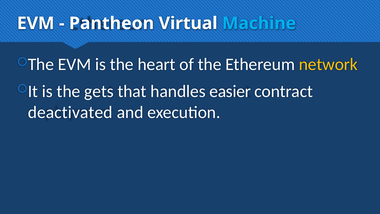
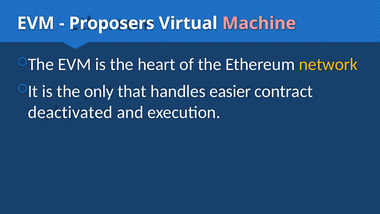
Pantheon: Pantheon -> Proposers
Machine colour: light blue -> pink
gets: gets -> only
